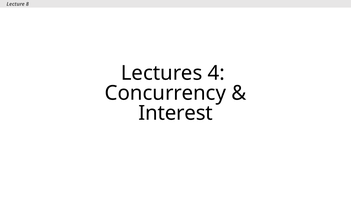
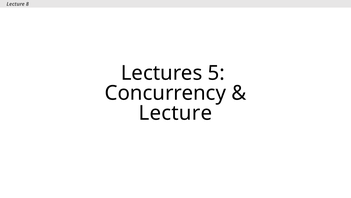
4: 4 -> 5
Interest at (176, 113): Interest -> Lecture
